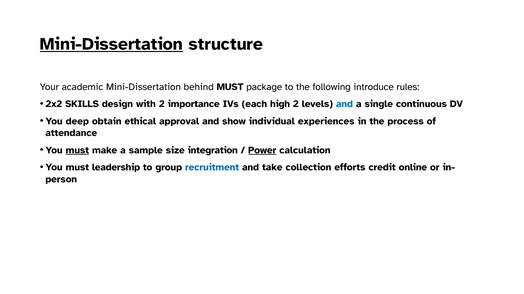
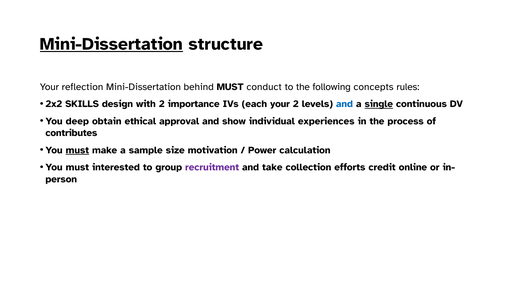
academic: academic -> reflection
package: package -> conduct
introduce: introduce -> concepts
each high: high -> your
single underline: none -> present
attendance: attendance -> contributes
integration: integration -> motivation
Power underline: present -> none
leadership: leadership -> interested
recruitment colour: blue -> purple
